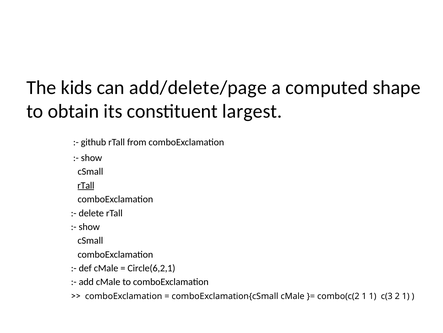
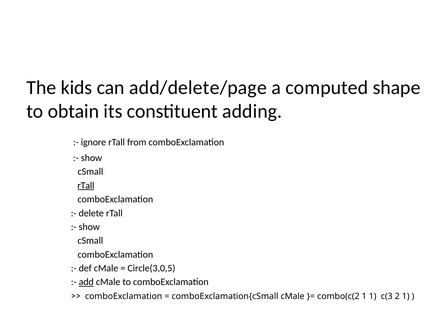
largest: largest -> adding
github: github -> ignore
Circle(6,2,1: Circle(6,2,1 -> Circle(3,0,5
add underline: none -> present
